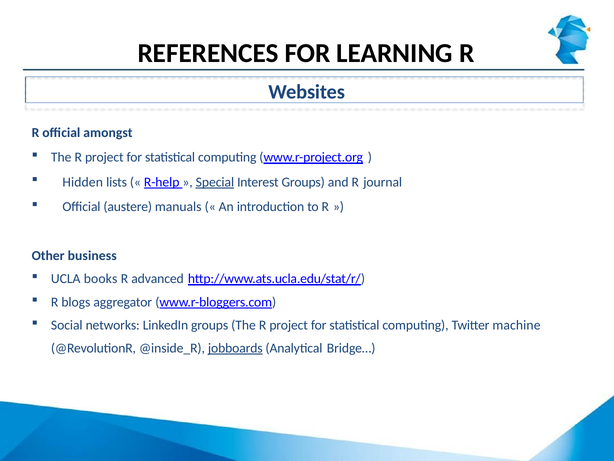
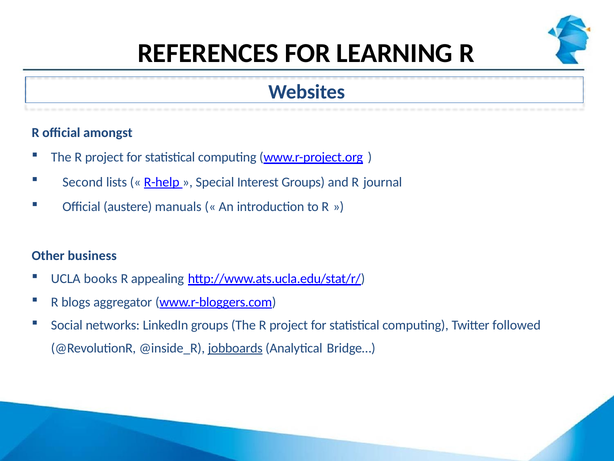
Hidden: Hidden -> Second
Special underline: present -> none
advanced: advanced -> appealing
machine: machine -> followed
